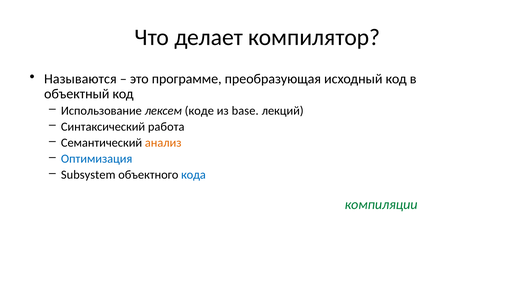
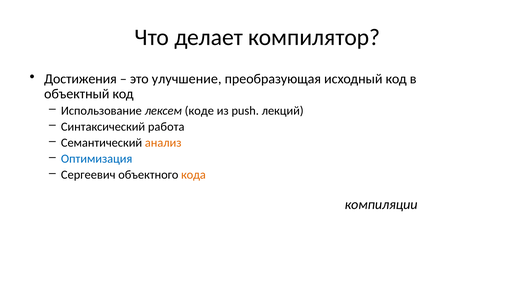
Называются at (80, 79): Называются -> Достижения
программе: программе -> улучшение
base: base -> push
Subsystem: Subsystem -> Сергеевич
кода colour: blue -> orange
компиляции colour: green -> black
